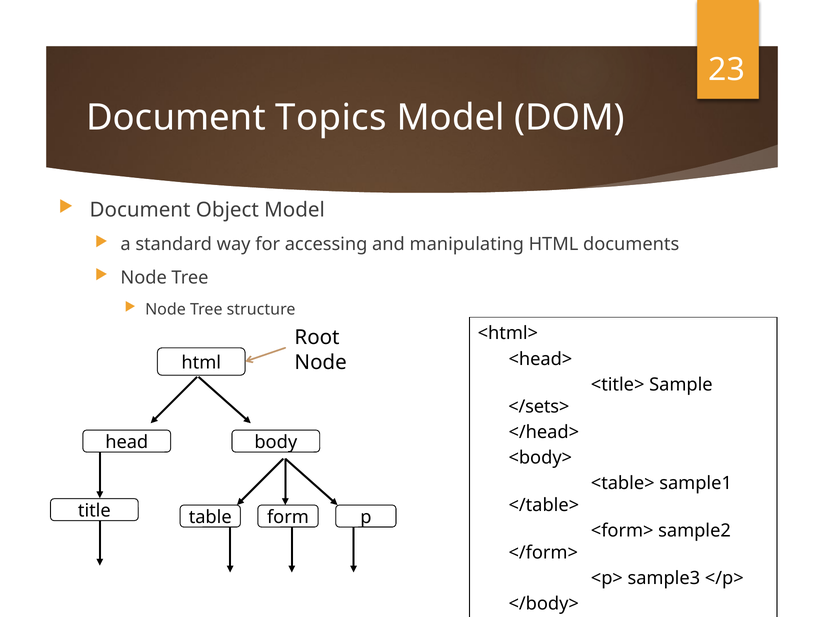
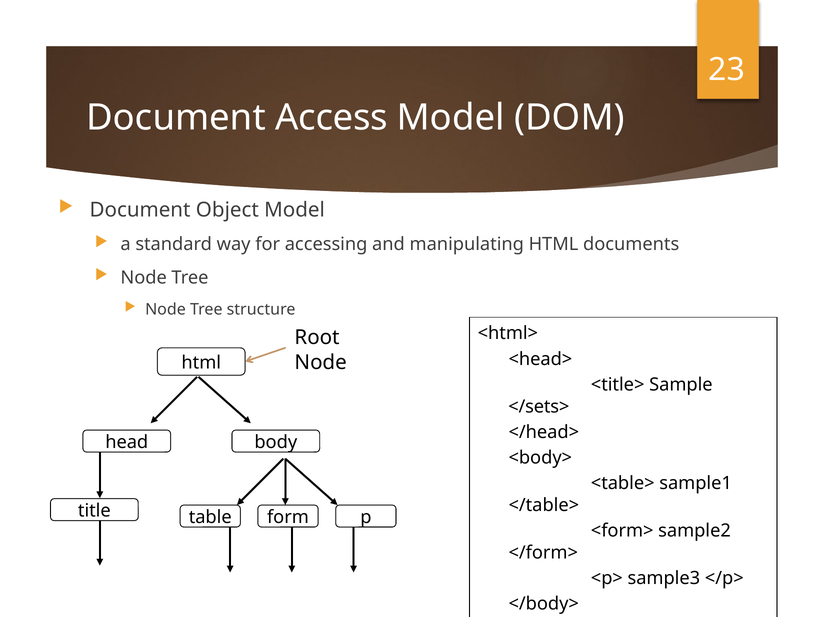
Topics: Topics -> Access
